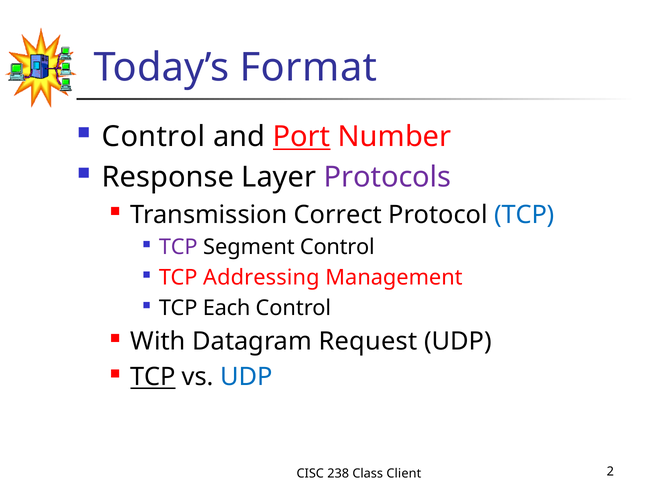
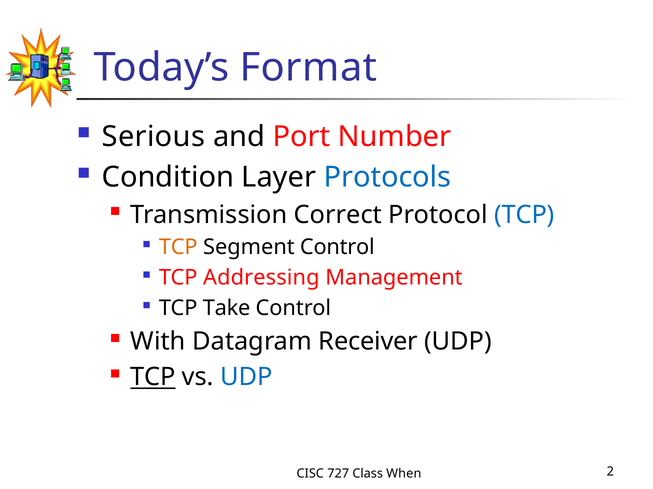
Control at (153, 137): Control -> Serious
Port underline: present -> none
Response: Response -> Condition
Protocols colour: purple -> blue
TCP at (178, 248) colour: purple -> orange
Each: Each -> Take
Request: Request -> Receiver
238: 238 -> 727
Client: Client -> When
